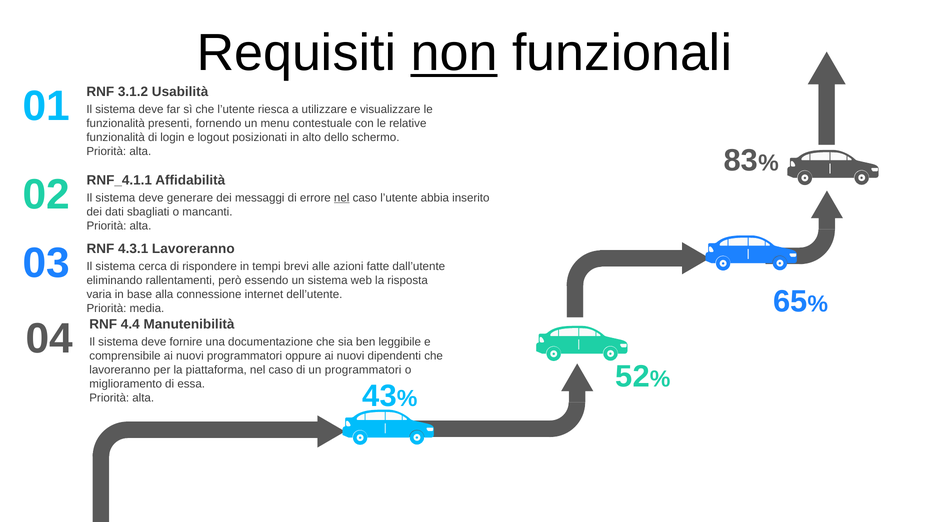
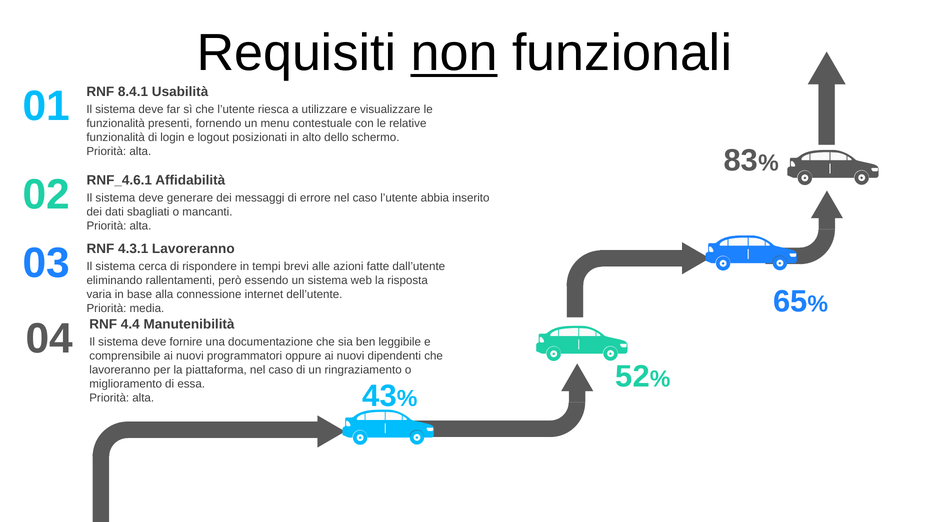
3.1.2: 3.1.2 -> 8.4.1
RNF_4.1.1: RNF_4.1.1 -> RNF_4.6.1
nel at (342, 198) underline: present -> none
un programmatori: programmatori -> ringraziamento
